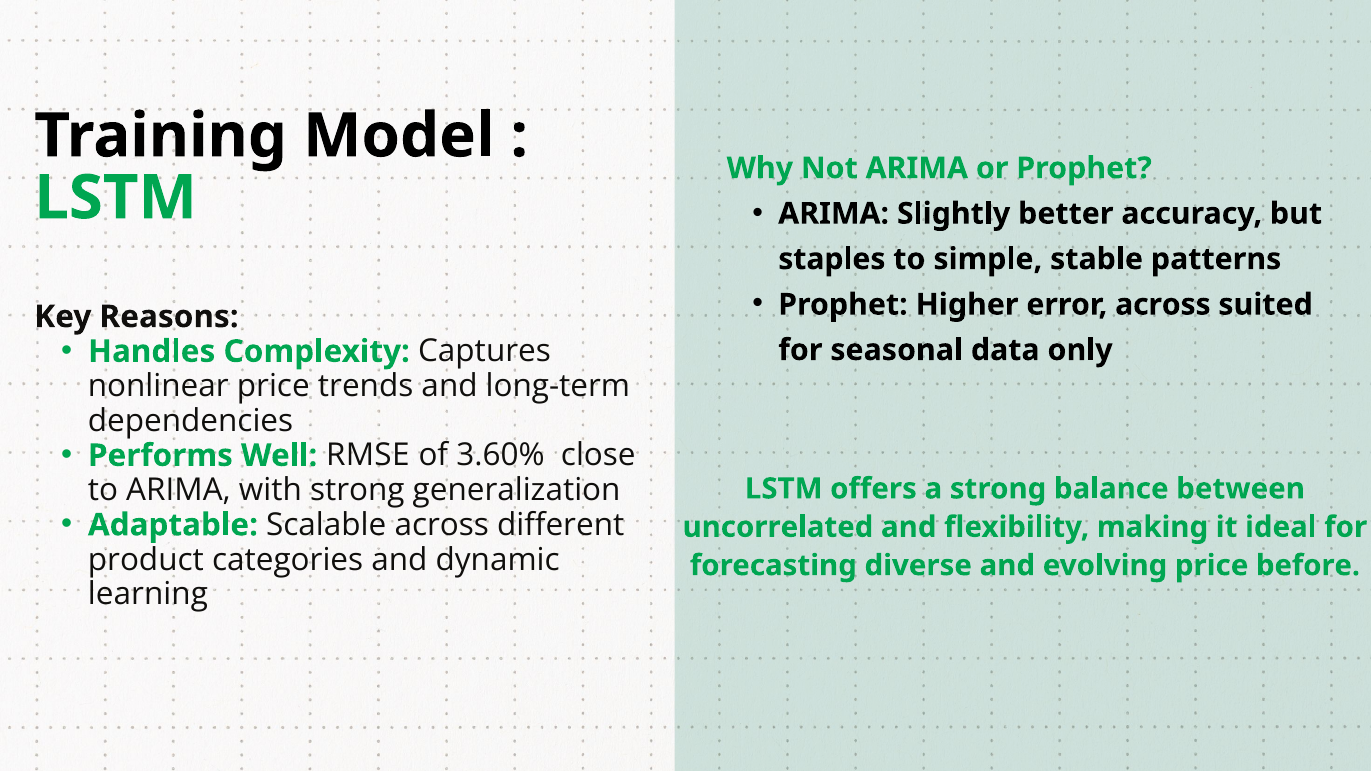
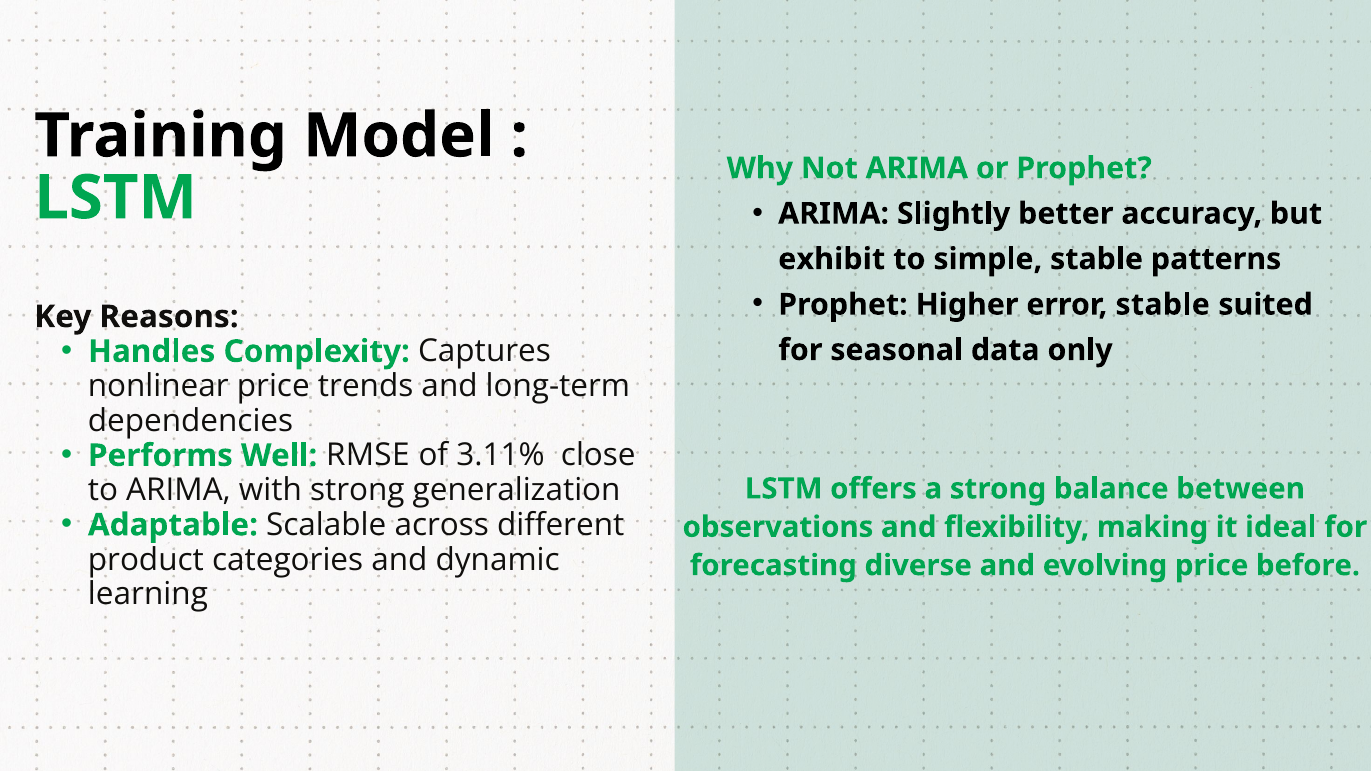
staples: staples -> exhibit
error across: across -> stable
3.60%: 3.60% -> 3.11%
uncorrelated: uncorrelated -> observations
